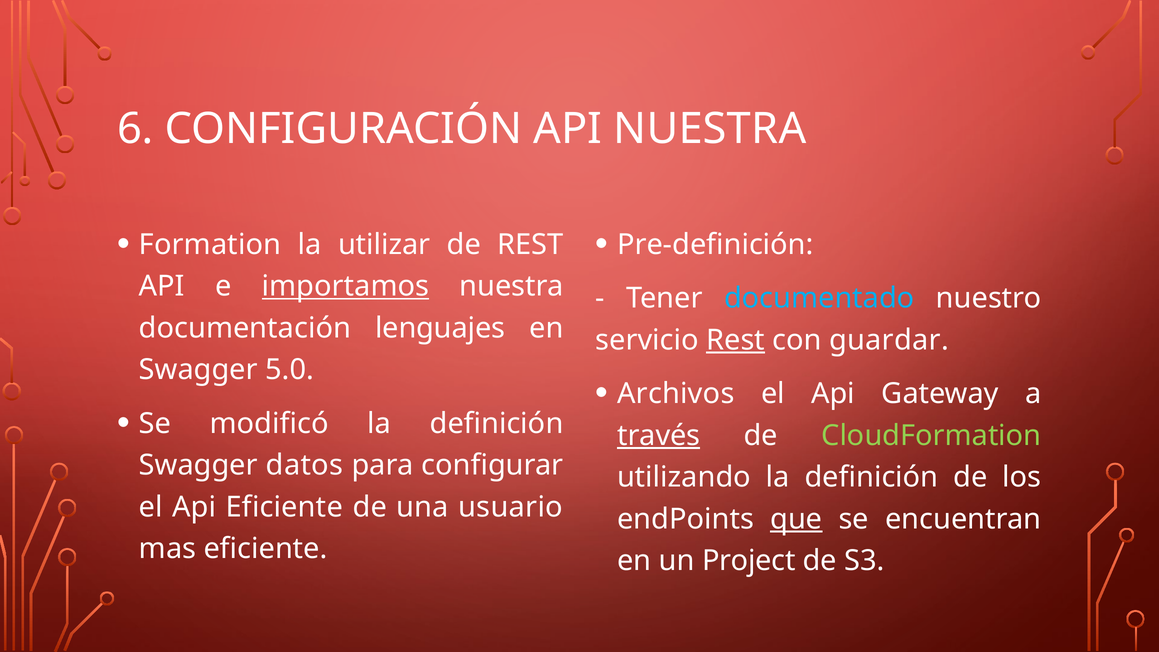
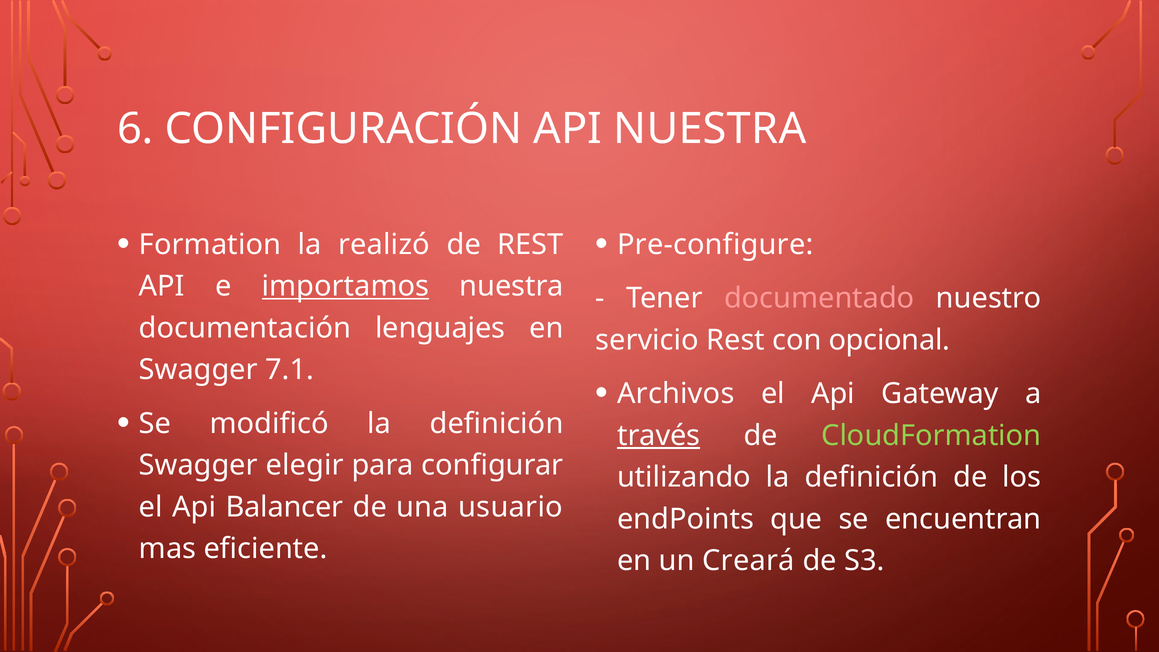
utilizar: utilizar -> realizó
Pre-definición: Pre-definición -> Pre-configure
documentado colour: light blue -> pink
Rest at (736, 340) underline: present -> none
guardar: guardar -> opcional
5.0: 5.0 -> 7.1
datos: datos -> elegir
Api Eficiente: Eficiente -> Balancer
que underline: present -> none
Project: Project -> Creará
